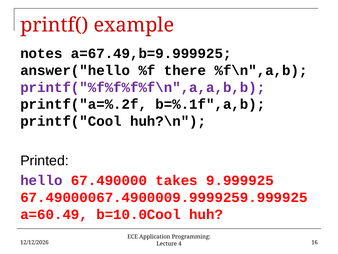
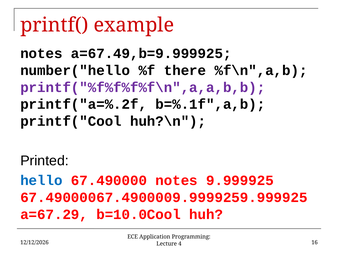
answer("hello: answer("hello -> number("hello
hello colour: purple -> blue
67.490000 takes: takes -> notes
a=60.49: a=60.49 -> a=67.29
